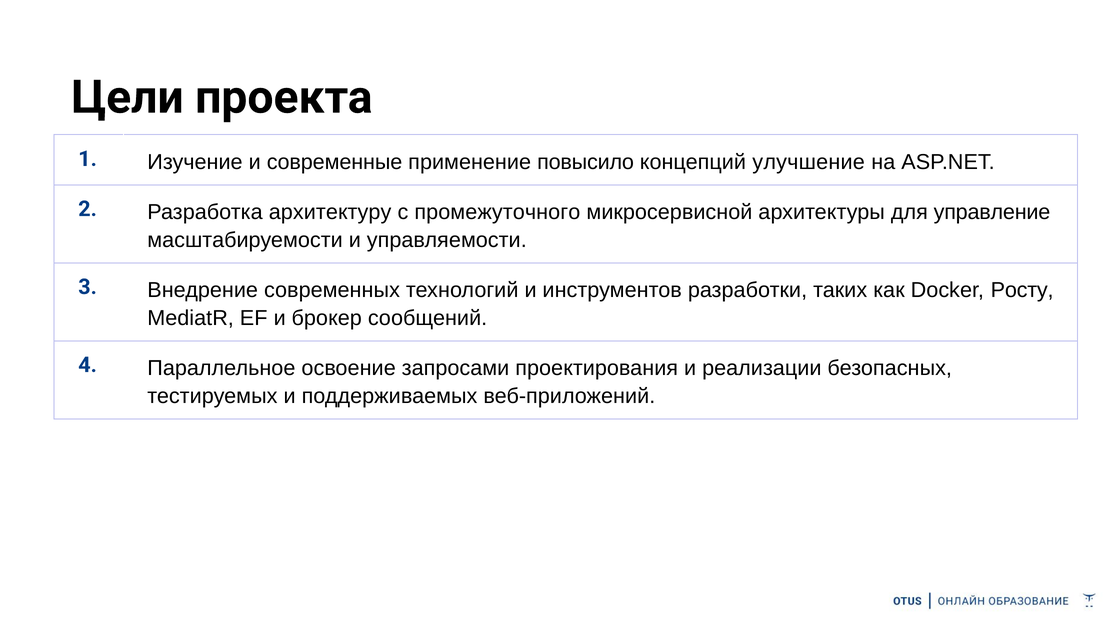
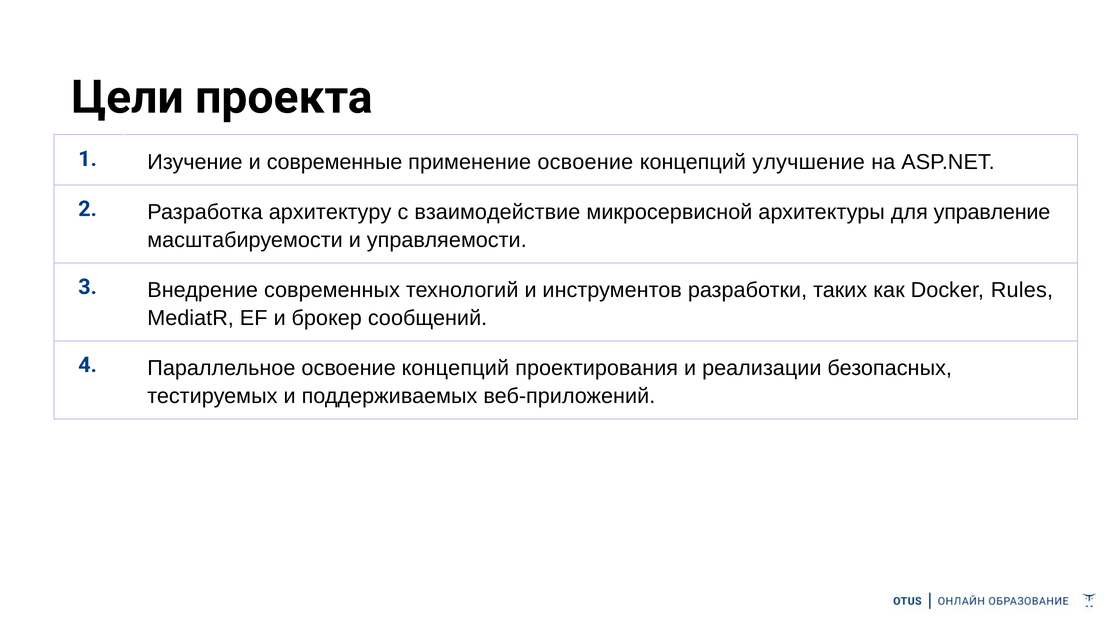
применение повысило: повысило -> освоение
промежуточного: промежуточного -> взаимодействие
Росту: Росту -> Rules
Параллельное освоение запросами: запросами -> концепций
